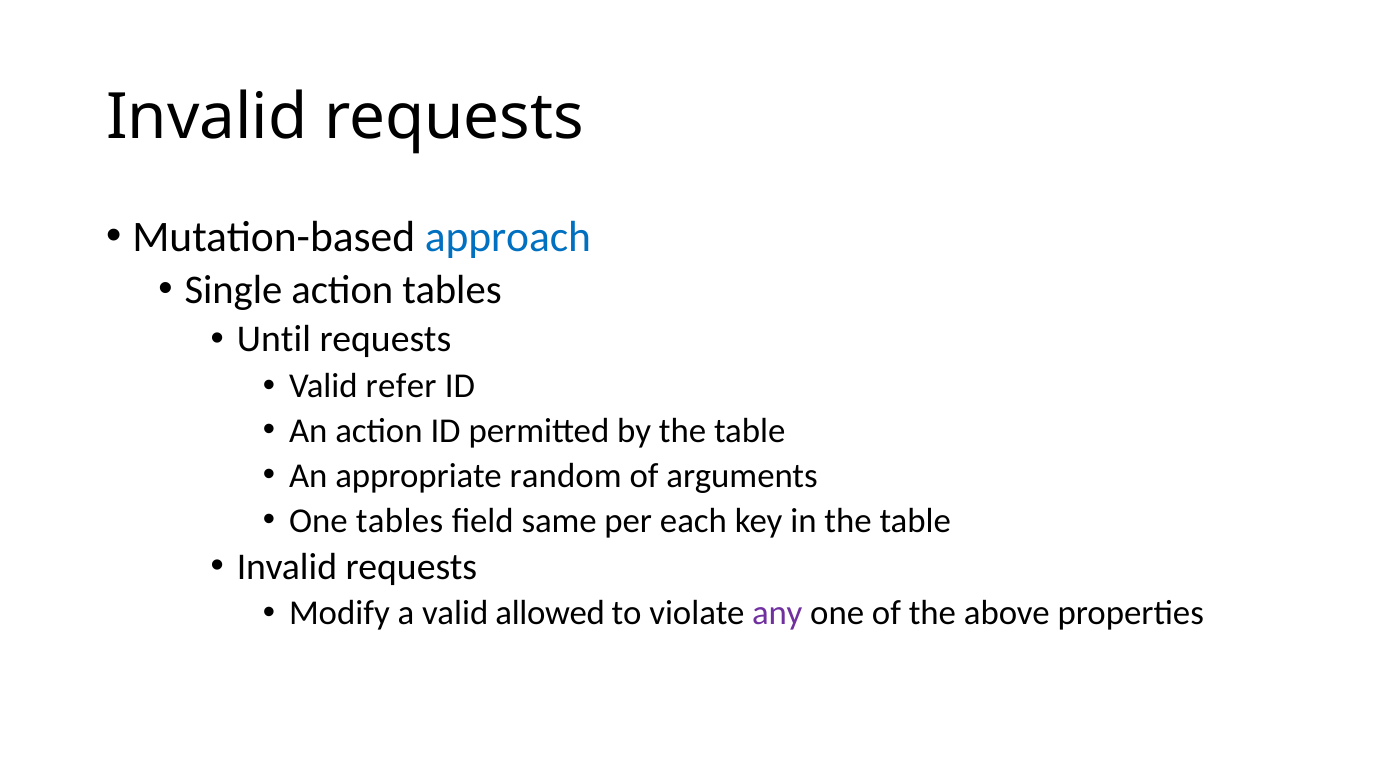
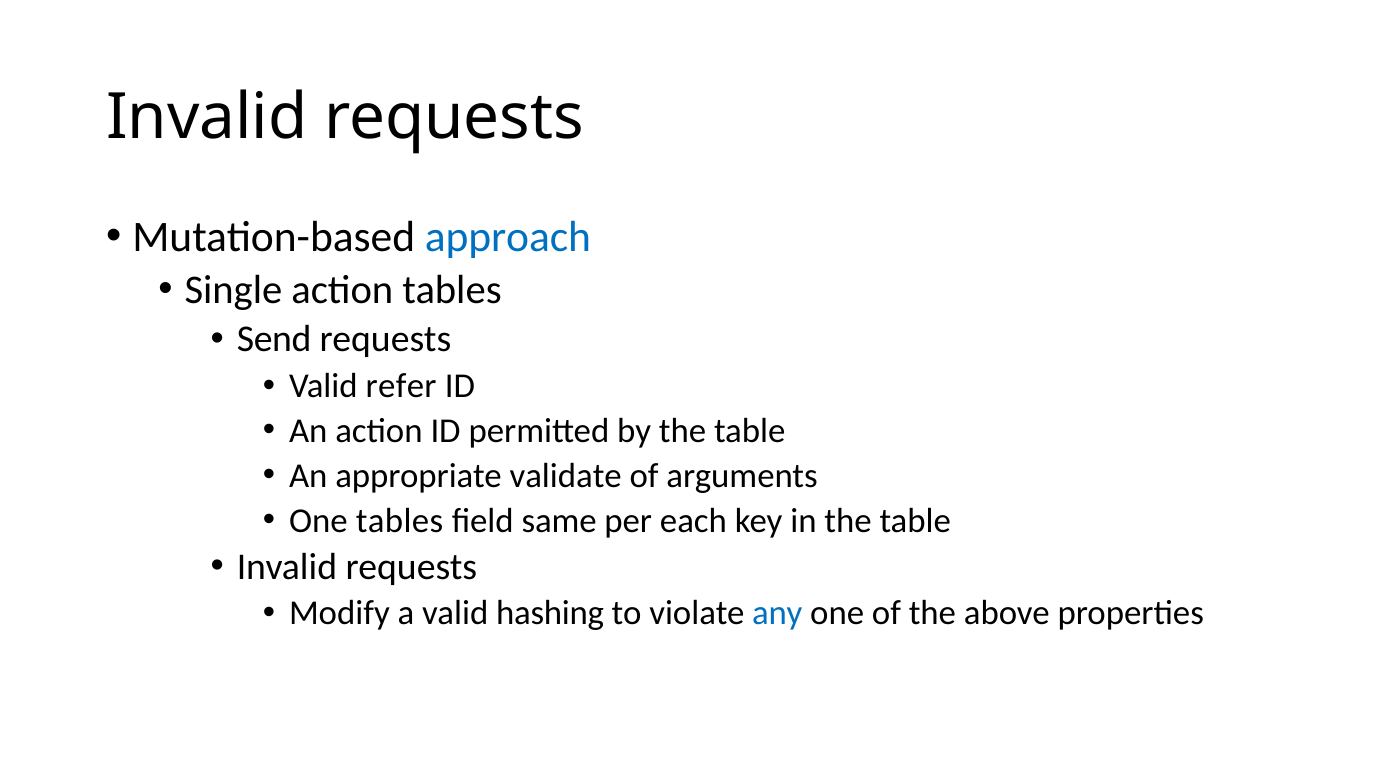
Until: Until -> Send
random: random -> validate
allowed: allowed -> hashing
any colour: purple -> blue
